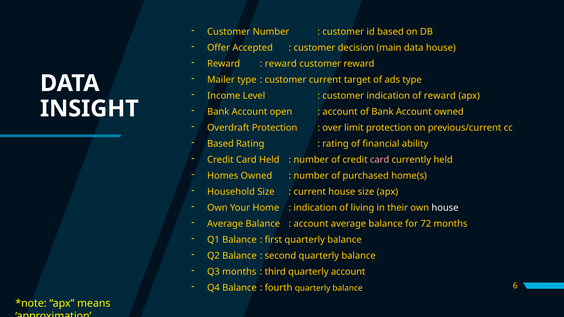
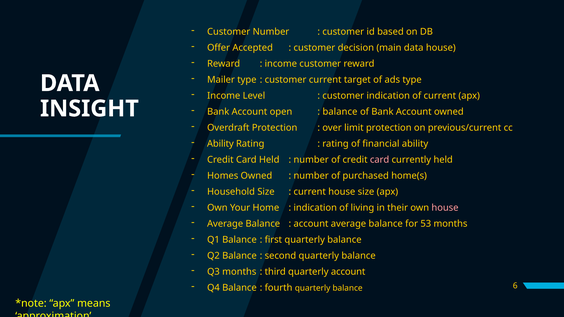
reward at (281, 64): reward -> income
of reward: reward -> current
account at (340, 112): account -> balance
Based at (220, 144): Based -> Ability
house at (445, 208) colour: white -> pink
72: 72 -> 53
